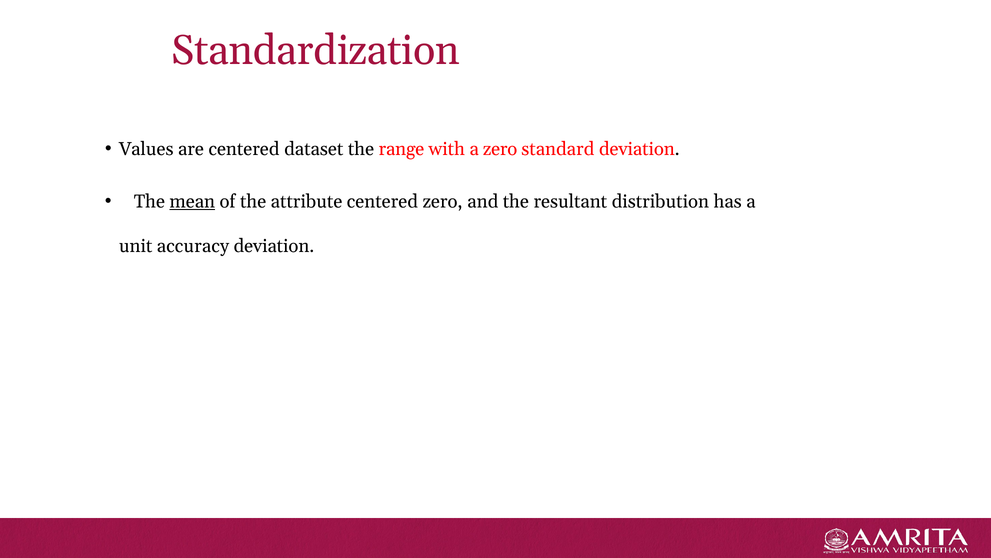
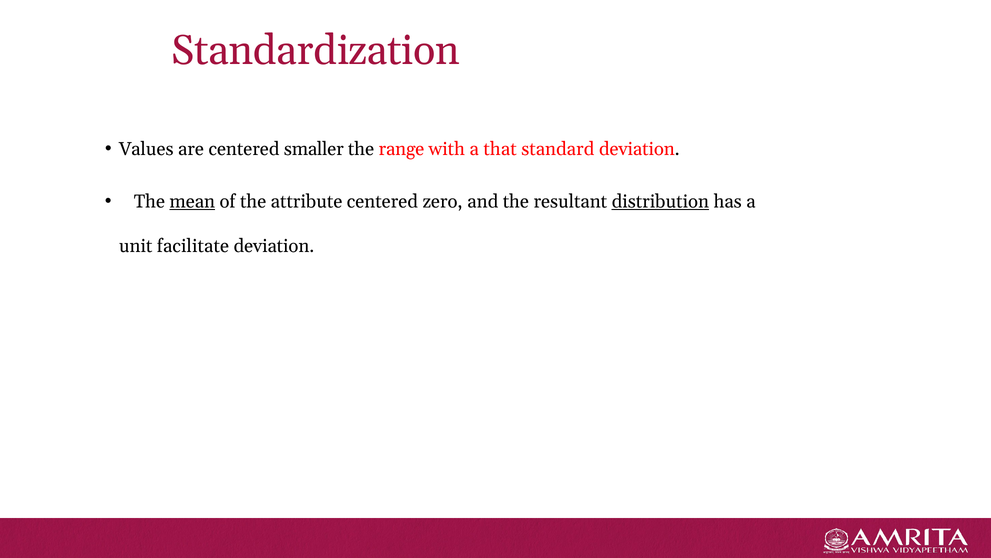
dataset: dataset -> smaller
a zero: zero -> that
distribution underline: none -> present
accuracy: accuracy -> facilitate
